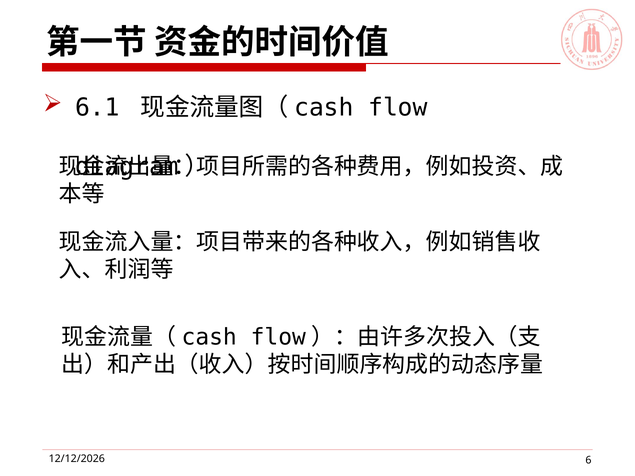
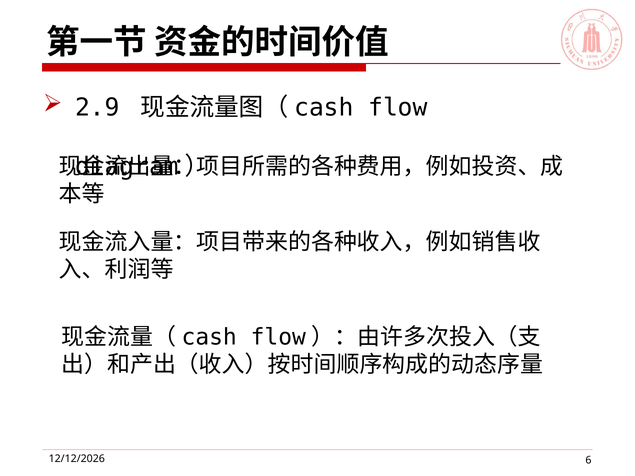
6.1: 6.1 -> 2.9
